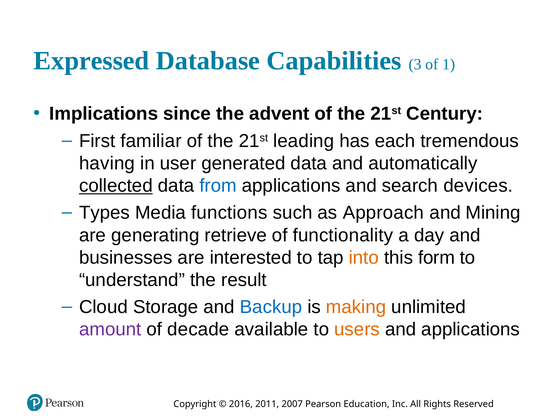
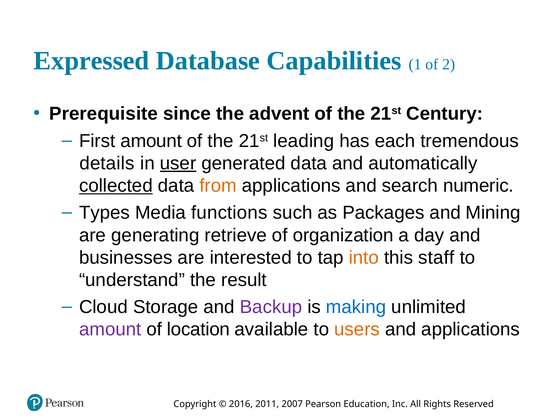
3: 3 -> 1
1: 1 -> 2
Implications: Implications -> Prerequisite
First familiar: familiar -> amount
having: having -> details
user underline: none -> present
from colour: blue -> orange
devices: devices -> numeric
Approach: Approach -> Packages
functionality: functionality -> organization
form: form -> staff
Backup colour: blue -> purple
making colour: orange -> blue
decade: decade -> location
